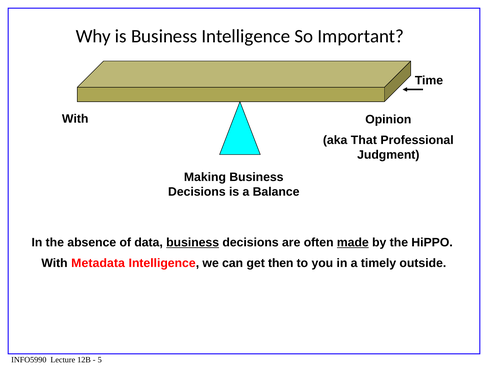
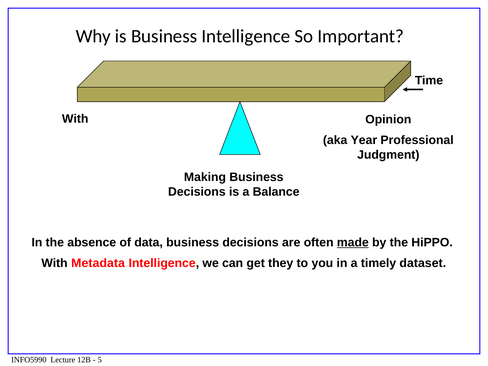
That: That -> Year
business at (193, 242) underline: present -> none
then: then -> they
outside: outside -> dataset
